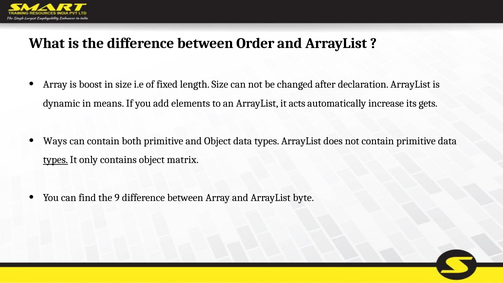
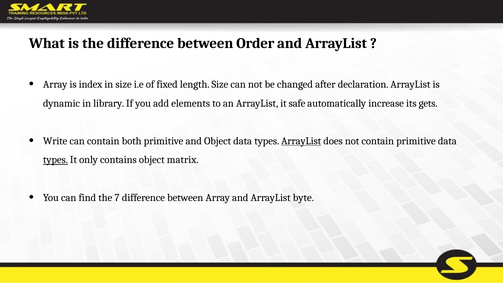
boost: boost -> index
means: means -> library
acts: acts -> safe
Ways: Ways -> Write
ArrayList at (301, 141) underline: none -> present
9: 9 -> 7
